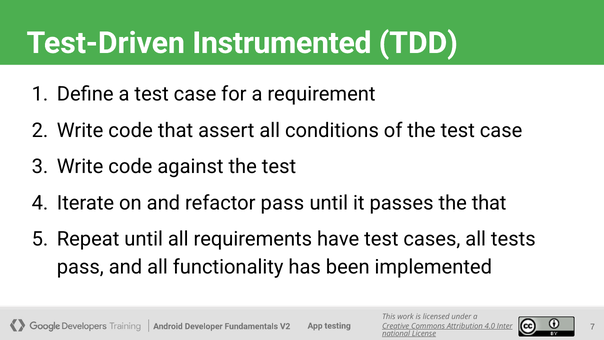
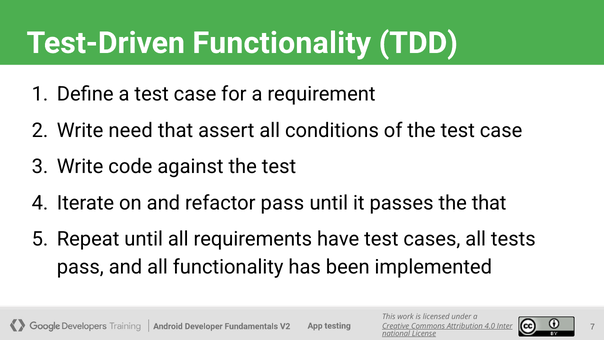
Test-Driven Instrumented: Instrumented -> Functionality
code at (131, 130): code -> need
